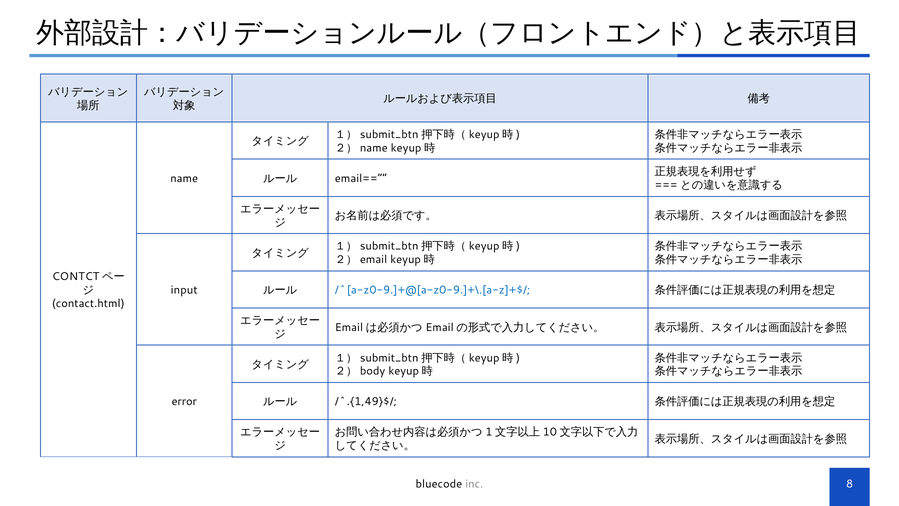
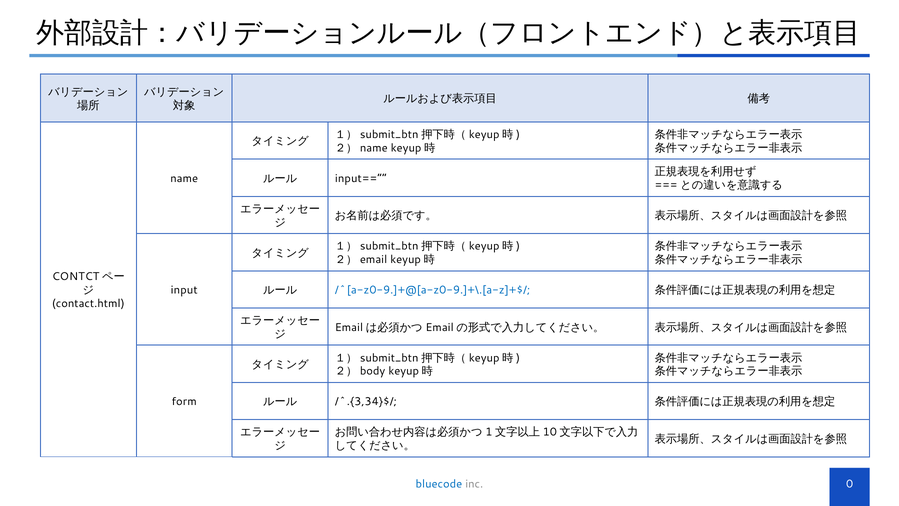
email==“: email==“ -> input==“
error: error -> form
/^.{1,49}$/: /^.{1,49}$/ -> /^.{3,34}$/
bluecode colour: black -> blue
8: 8 -> 0
